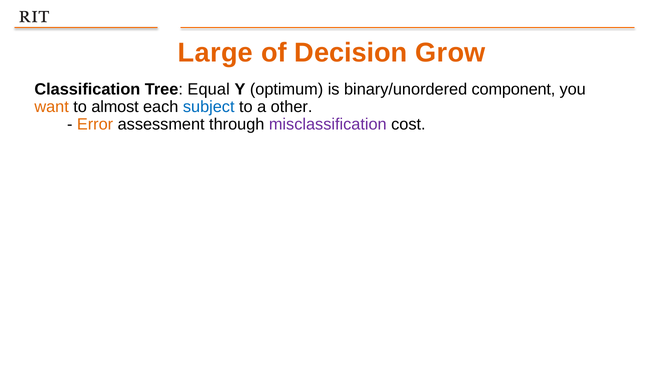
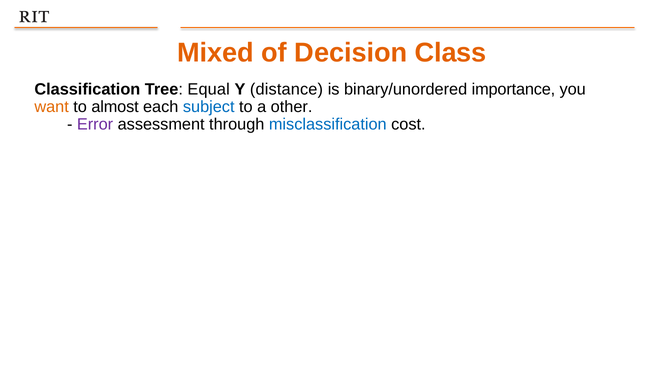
Large: Large -> Mixed
Grow: Grow -> Class
optimum: optimum -> distance
component: component -> importance
Error colour: orange -> purple
misclassification colour: purple -> blue
